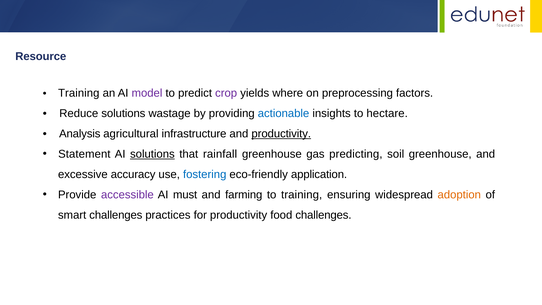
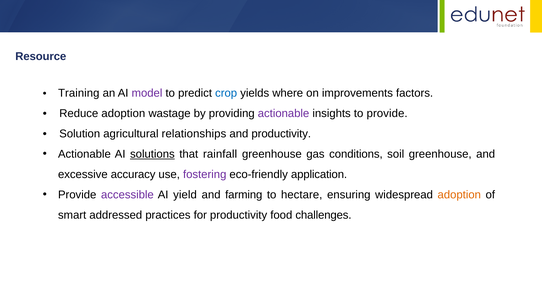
crop colour: purple -> blue
preprocessing: preprocessing -> improvements
Reduce solutions: solutions -> adoption
actionable at (284, 113) colour: blue -> purple
to hectare: hectare -> provide
Analysis: Analysis -> Solution
infrastructure: infrastructure -> relationships
productivity at (281, 134) underline: present -> none
Statement at (84, 154): Statement -> Actionable
predicting: predicting -> conditions
fostering colour: blue -> purple
must: must -> yield
to training: training -> hectare
smart challenges: challenges -> addressed
